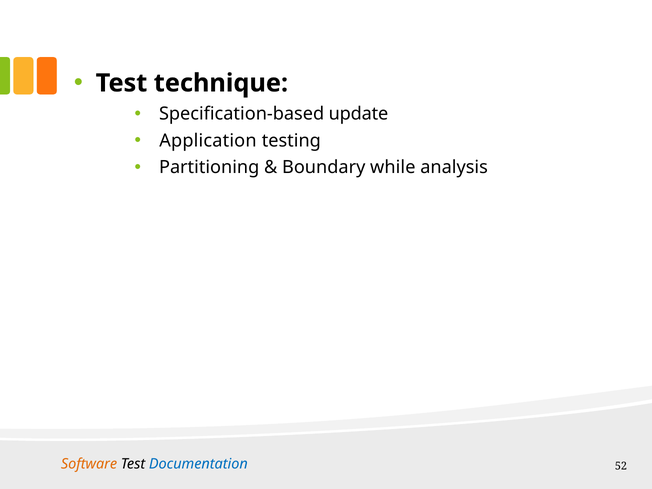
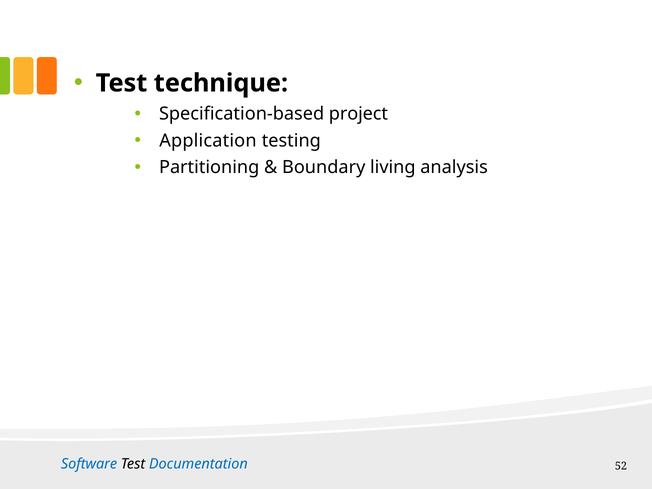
update: update -> project
while: while -> living
Software colour: orange -> blue
